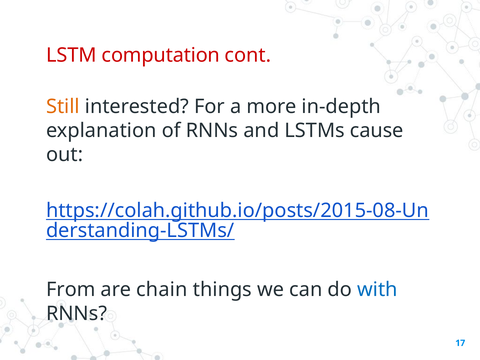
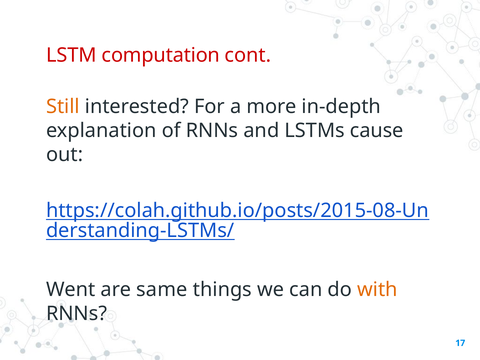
From: From -> Went
chain: chain -> same
with colour: blue -> orange
